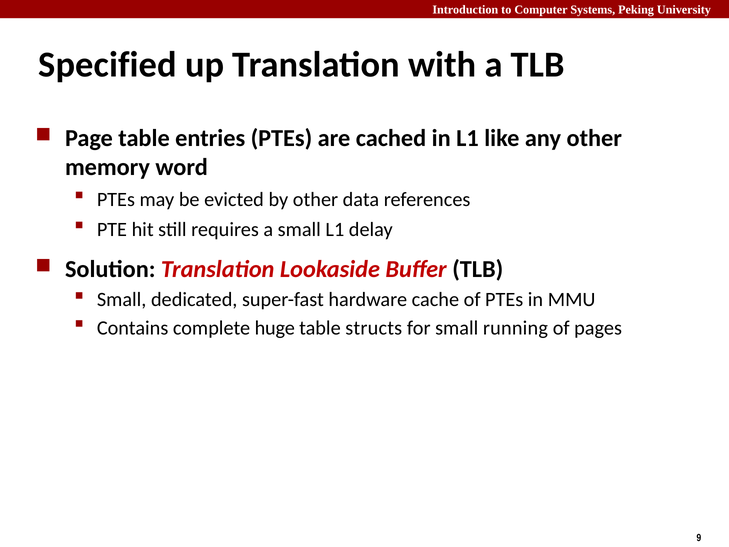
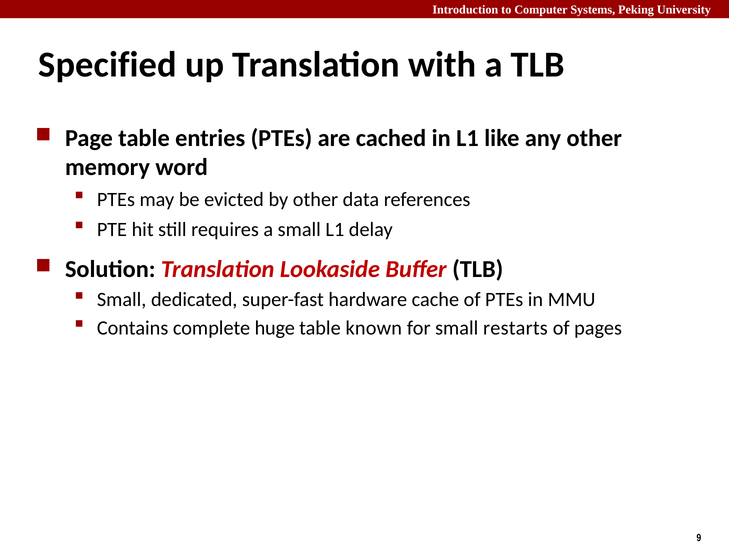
structs: structs -> known
running: running -> restarts
